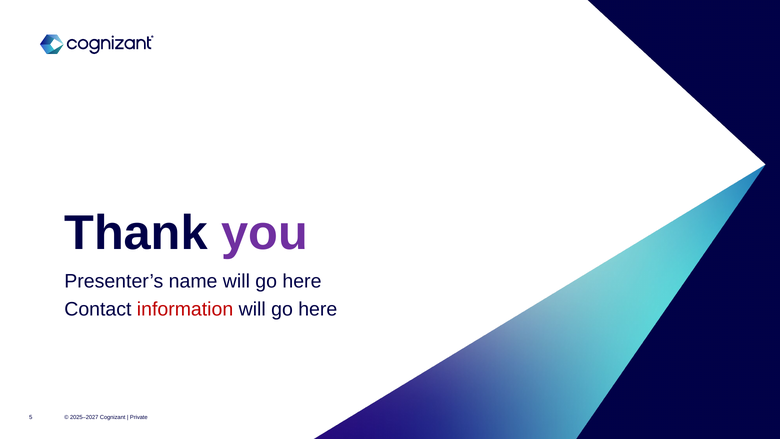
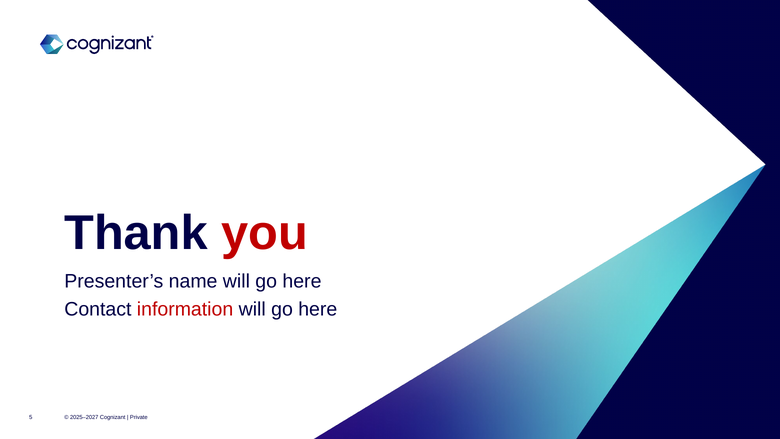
you colour: purple -> red
